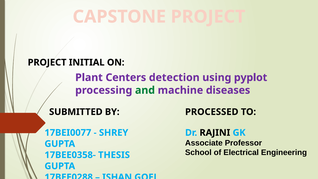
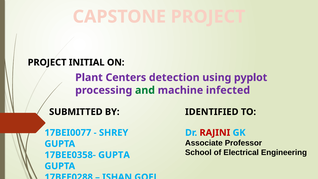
diseases: diseases -> infected
PROCESSED: PROCESSED -> IDENTIFIED
RAJINI colour: black -> red
17BEE0358- THESIS: THESIS -> GUPTA
